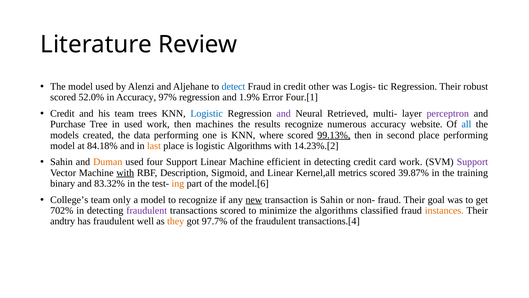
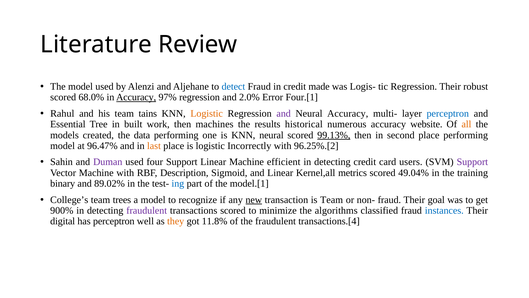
other: other -> made
52.0%: 52.0% -> 68.0%
Accuracy at (136, 97) underline: none -> present
1.9%: 1.9% -> 2.0%
Credit at (62, 113): Credit -> Rahul
trees: trees -> tains
Logistic at (207, 113) colour: blue -> orange
Neural Retrieved: Retrieved -> Accuracy
perceptron at (448, 113) colour: purple -> blue
Purchase: Purchase -> Essential
in used: used -> built
results recognize: recognize -> historical
all colour: blue -> orange
KNN where: where -> neural
84.18%: 84.18% -> 96.47%
logistic Algorithms: Algorithms -> Incorrectly
14.23%.[2: 14.23%.[2 -> 96.25%.[2
Duman colour: orange -> purple
card work: work -> users
with at (125, 173) underline: present -> none
39.87%: 39.87% -> 49.04%
83.32%: 83.32% -> 89.02%
ing colour: orange -> blue
model.[6: model.[6 -> model.[1
only: only -> trees
is Sahin: Sahin -> Team
702%: 702% -> 900%
instances colour: orange -> blue
andtry: andtry -> digital
has fraudulent: fraudulent -> perceptron
97.7%: 97.7% -> 11.8%
